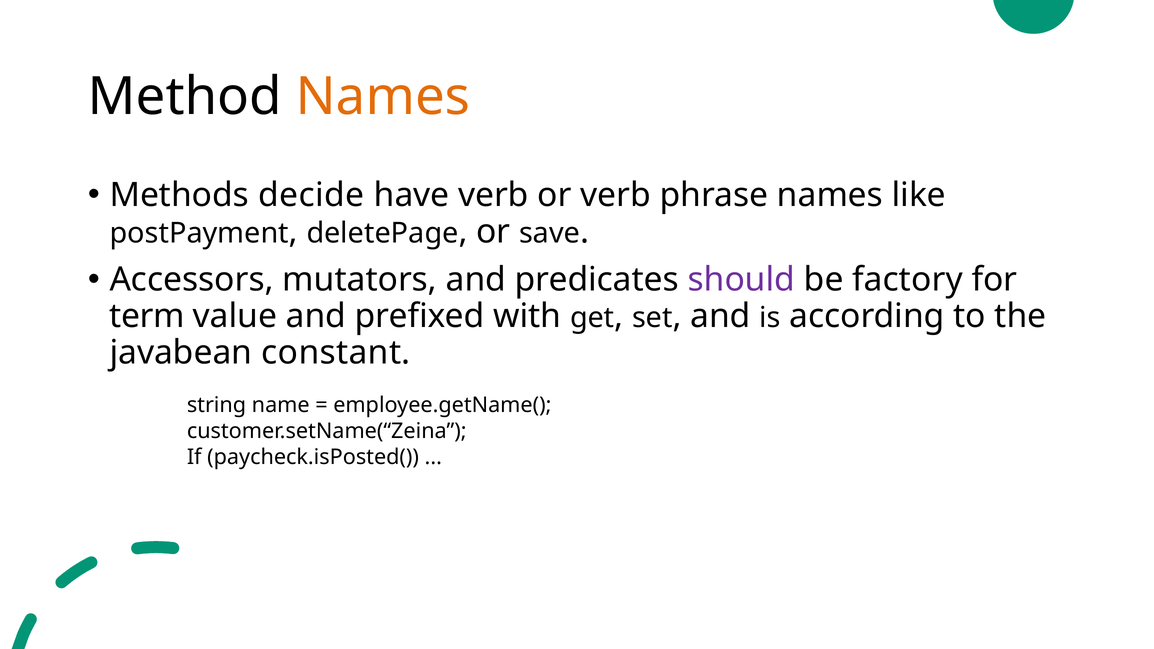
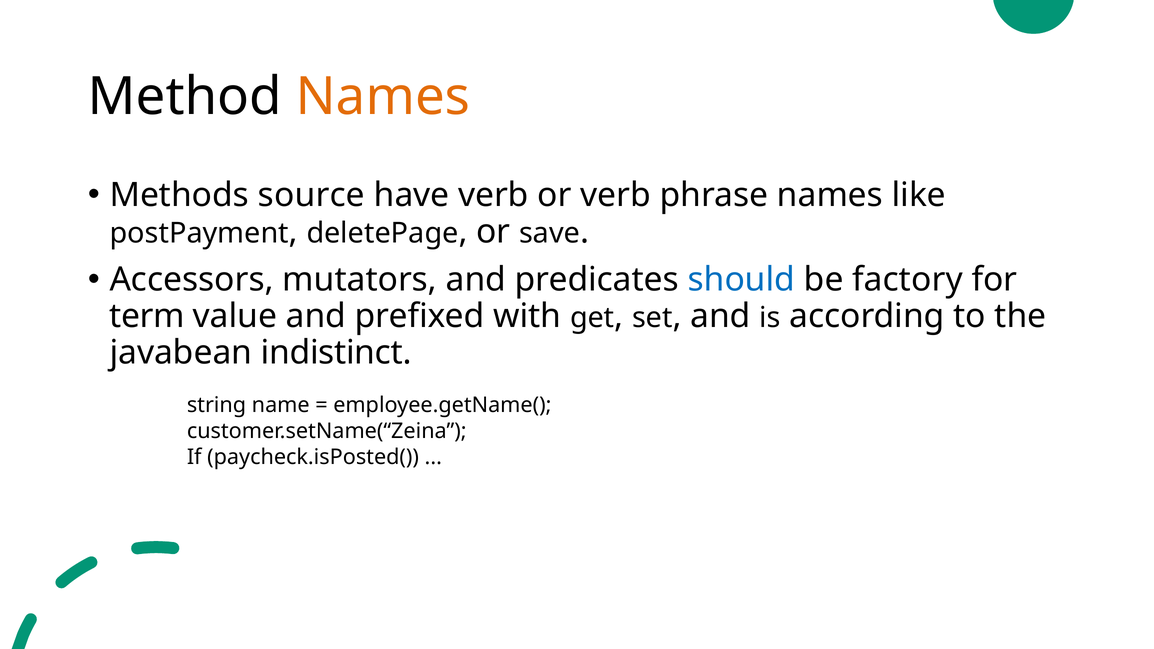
decide: decide -> source
should colour: purple -> blue
constant: constant -> indistinct
